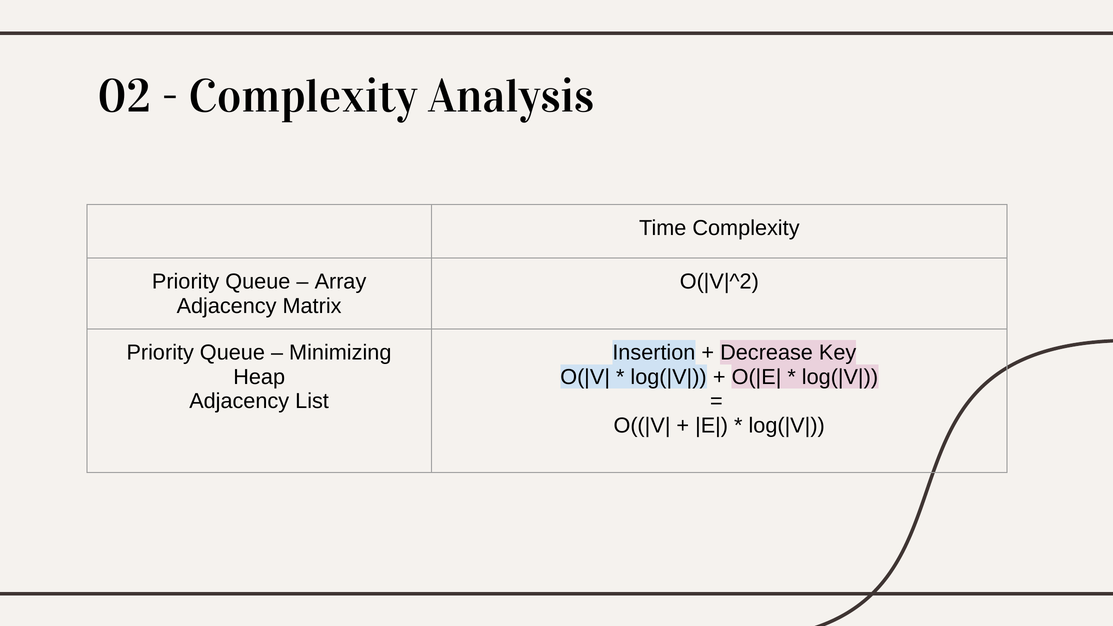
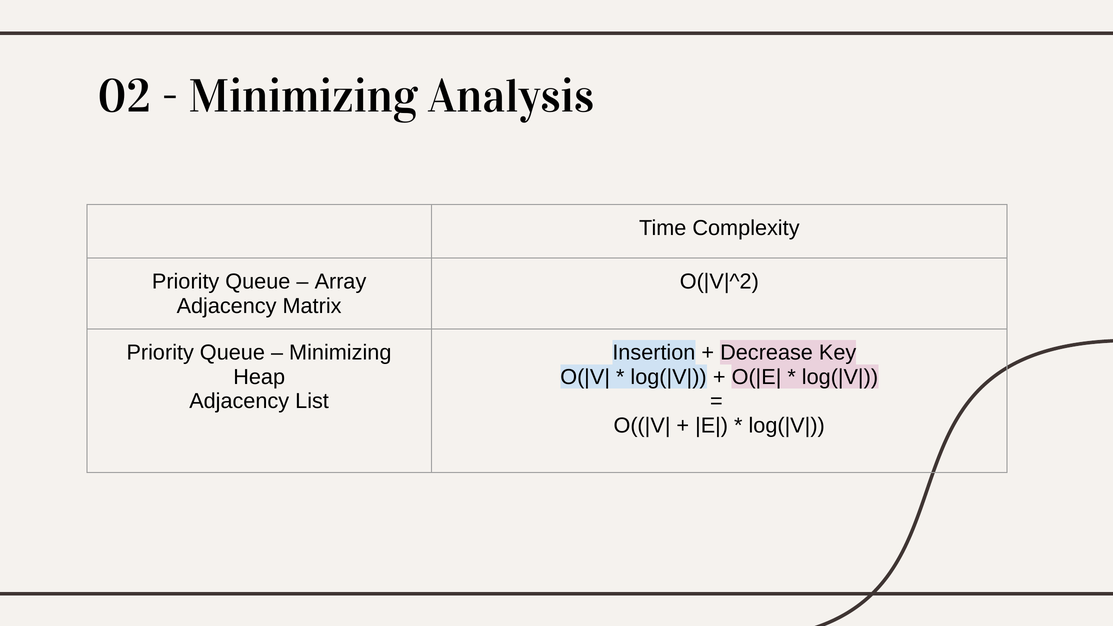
Complexity at (303, 96): Complexity -> Minimizing
